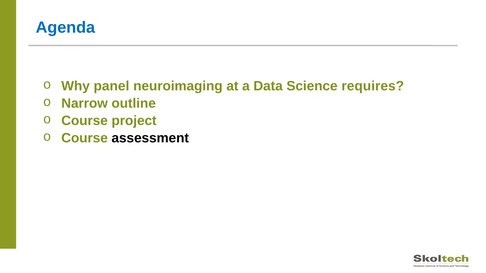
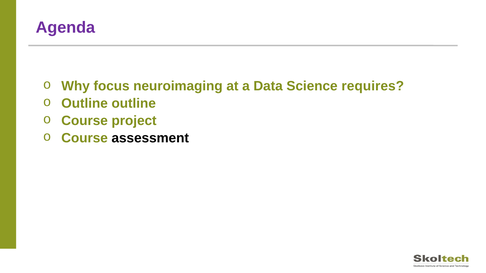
Agenda colour: blue -> purple
panel: panel -> focus
Narrow at (85, 104): Narrow -> Outline
